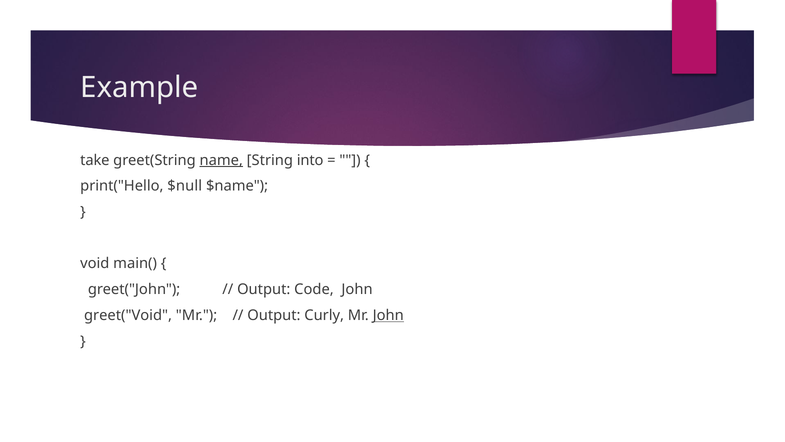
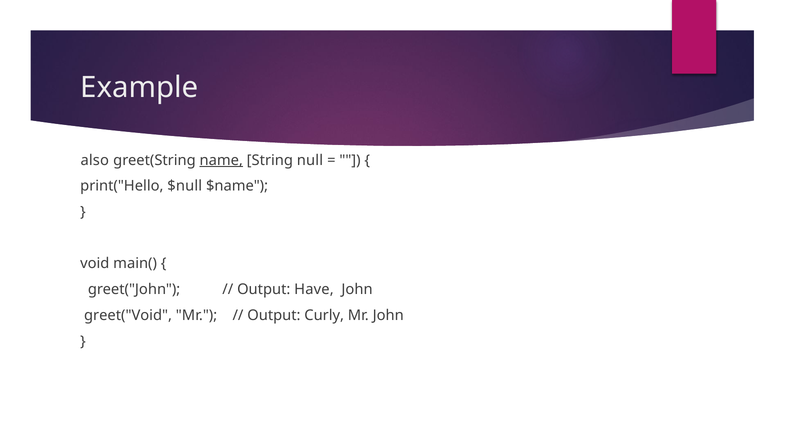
take: take -> also
into: into -> null
Code: Code -> Have
John at (388, 315) underline: present -> none
